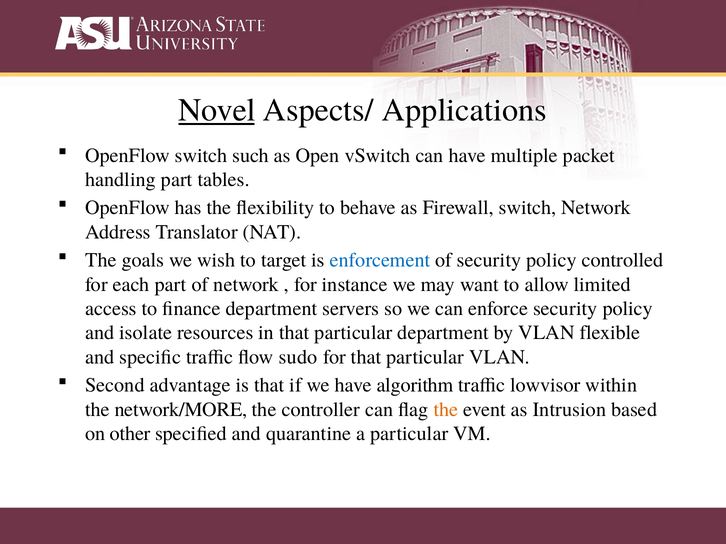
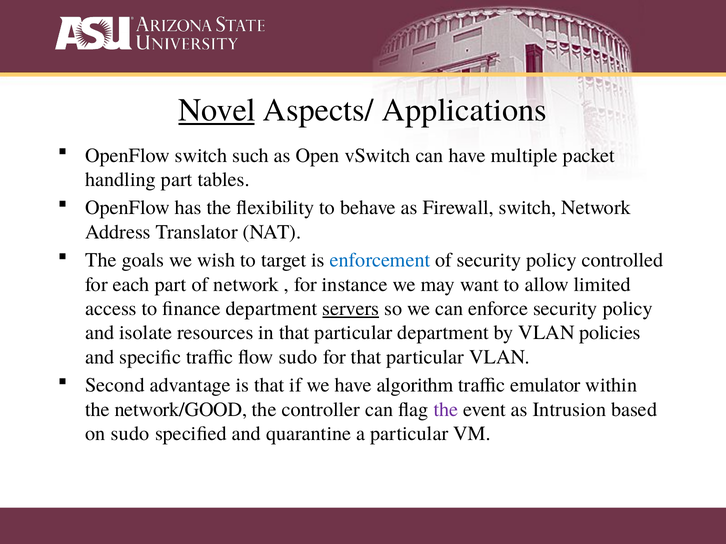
servers underline: none -> present
flexible: flexible -> policies
lowvisor: lowvisor -> emulator
network/MORE: network/MORE -> network/GOOD
the at (446, 410) colour: orange -> purple
on other: other -> sudo
